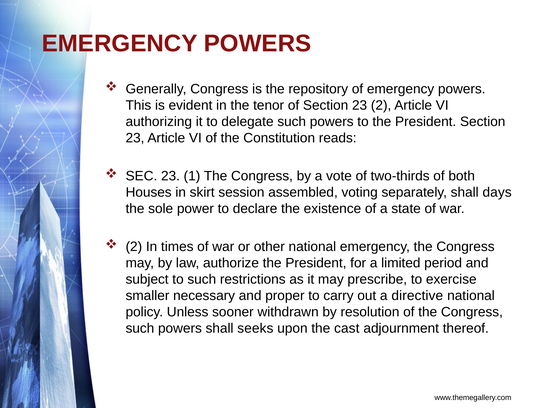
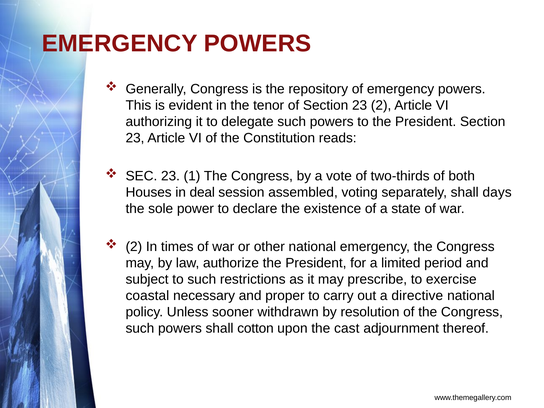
skirt: skirt -> deal
smaller: smaller -> coastal
seeks: seeks -> cotton
